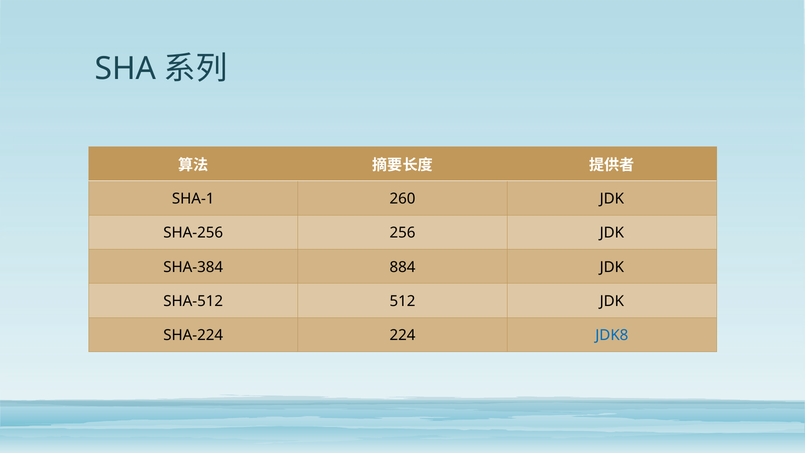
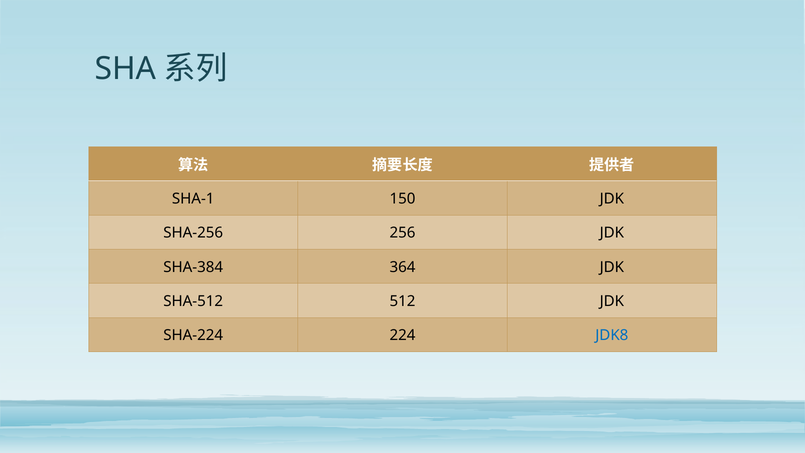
260: 260 -> 150
884: 884 -> 364
